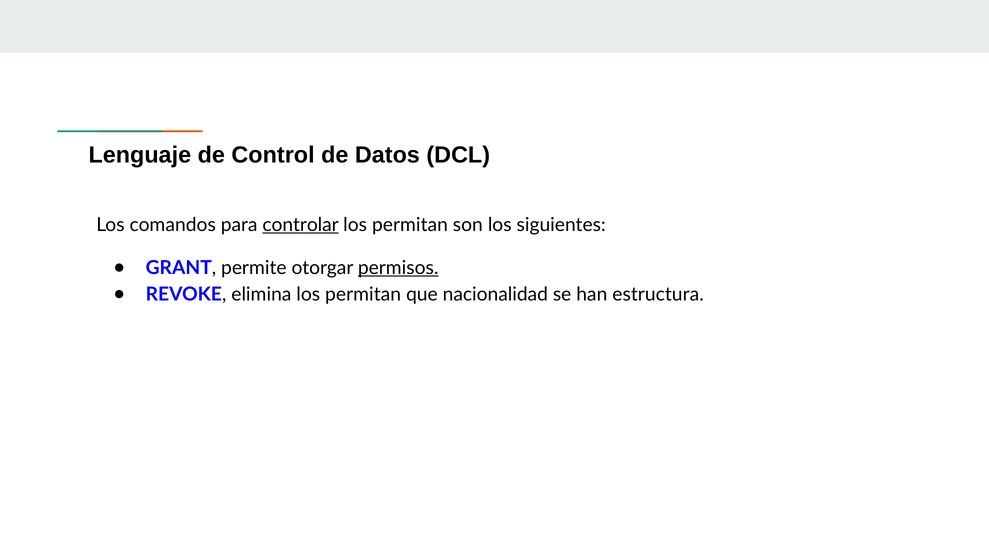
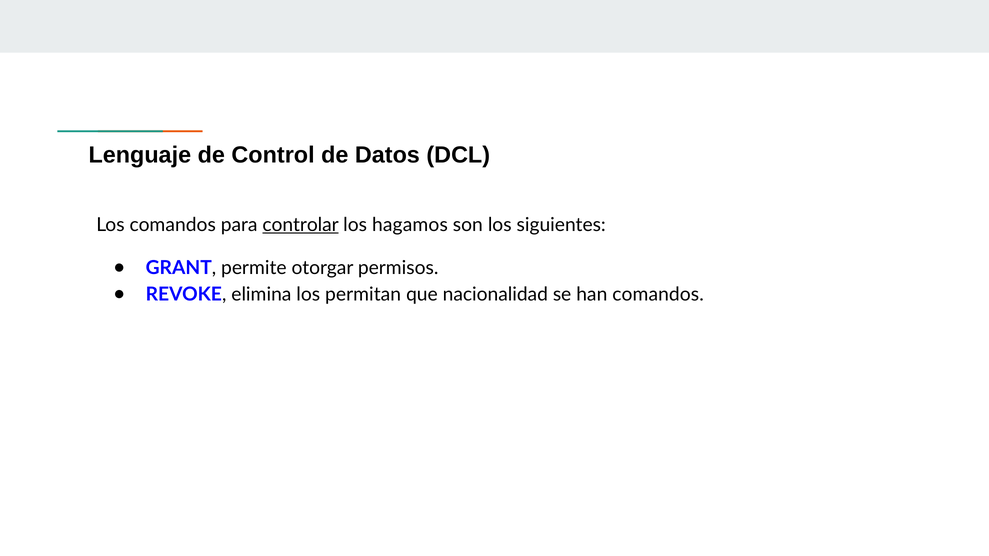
permitan at (410, 225): permitan -> hagamos
permisos underline: present -> none
han estructura: estructura -> comandos
